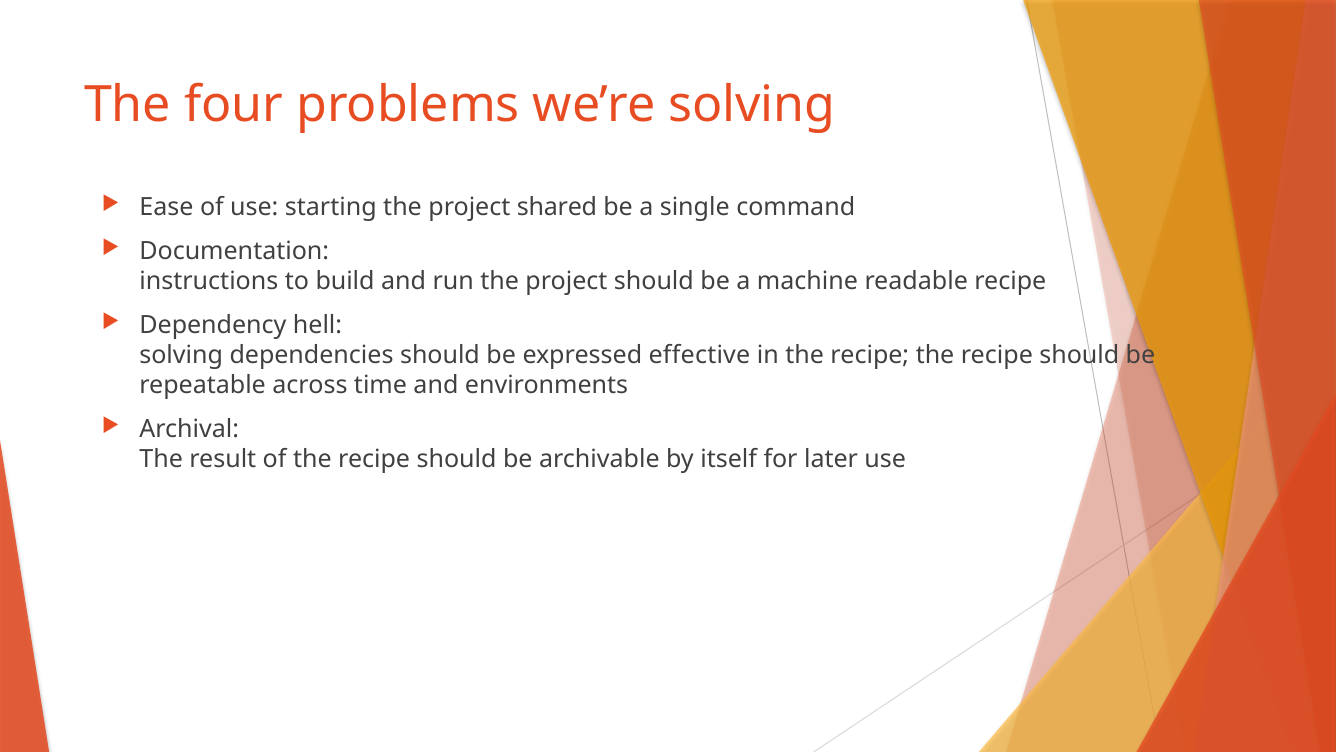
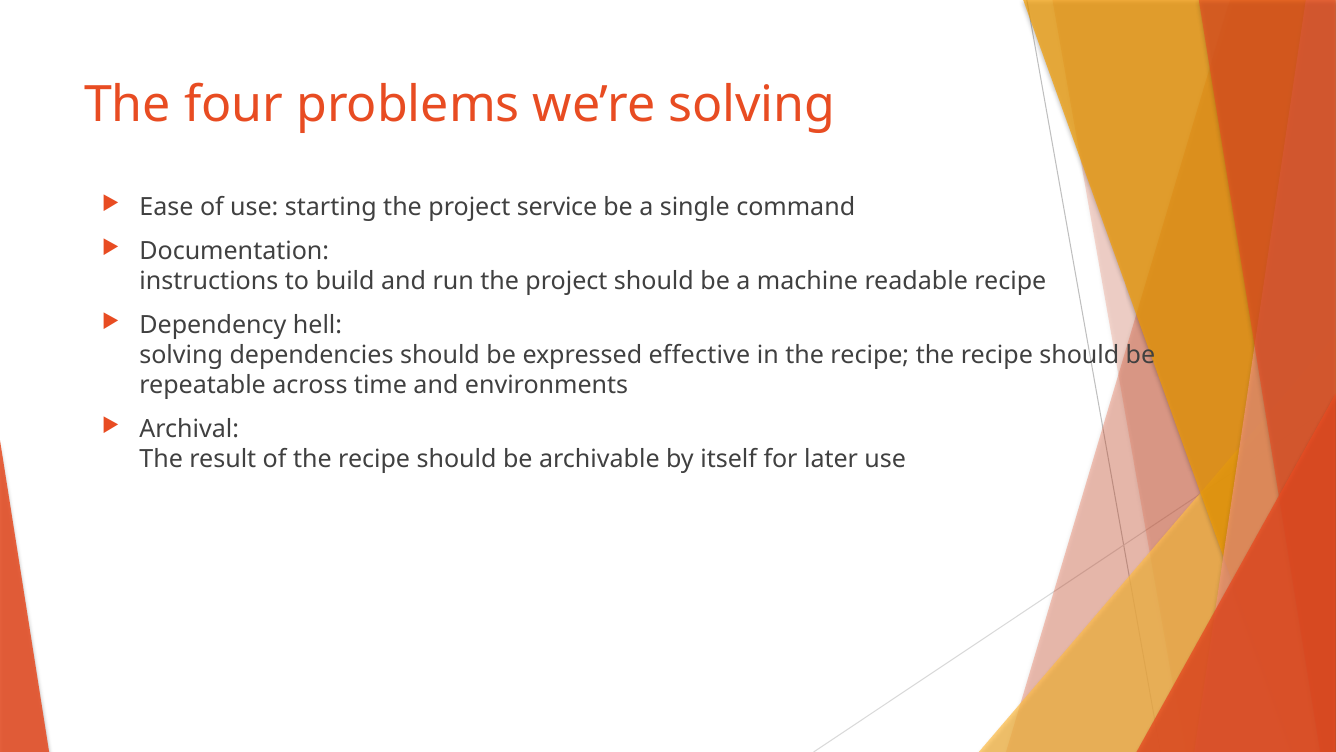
shared: shared -> service
